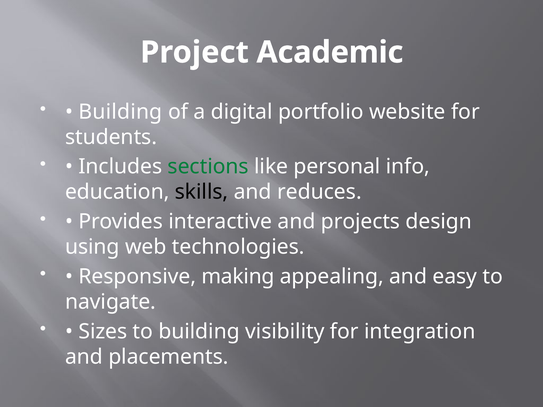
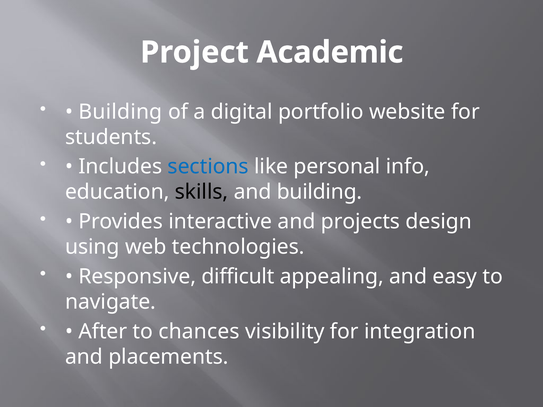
sections colour: green -> blue
and reduces: reduces -> building
making: making -> difficult
Sizes: Sizes -> After
to building: building -> chances
